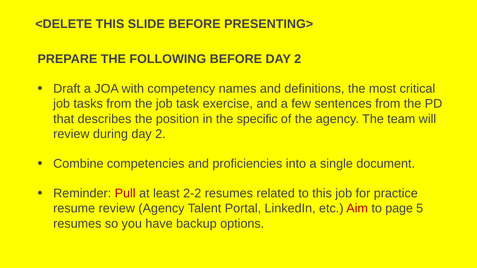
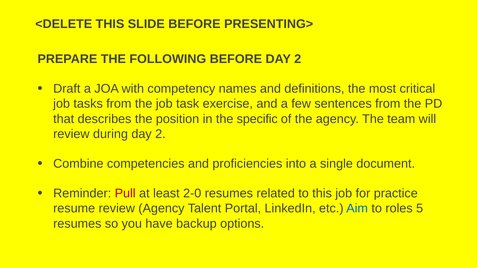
2-2: 2-2 -> 2-0
Aim colour: red -> blue
page: page -> roles
